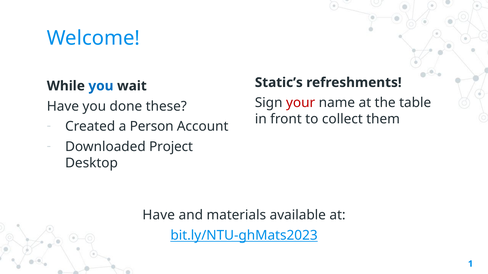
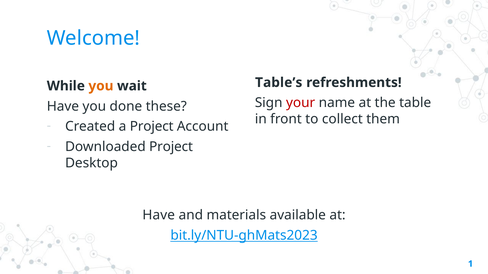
Static’s: Static’s -> Table’s
you at (101, 86) colour: blue -> orange
a Person: Person -> Project
